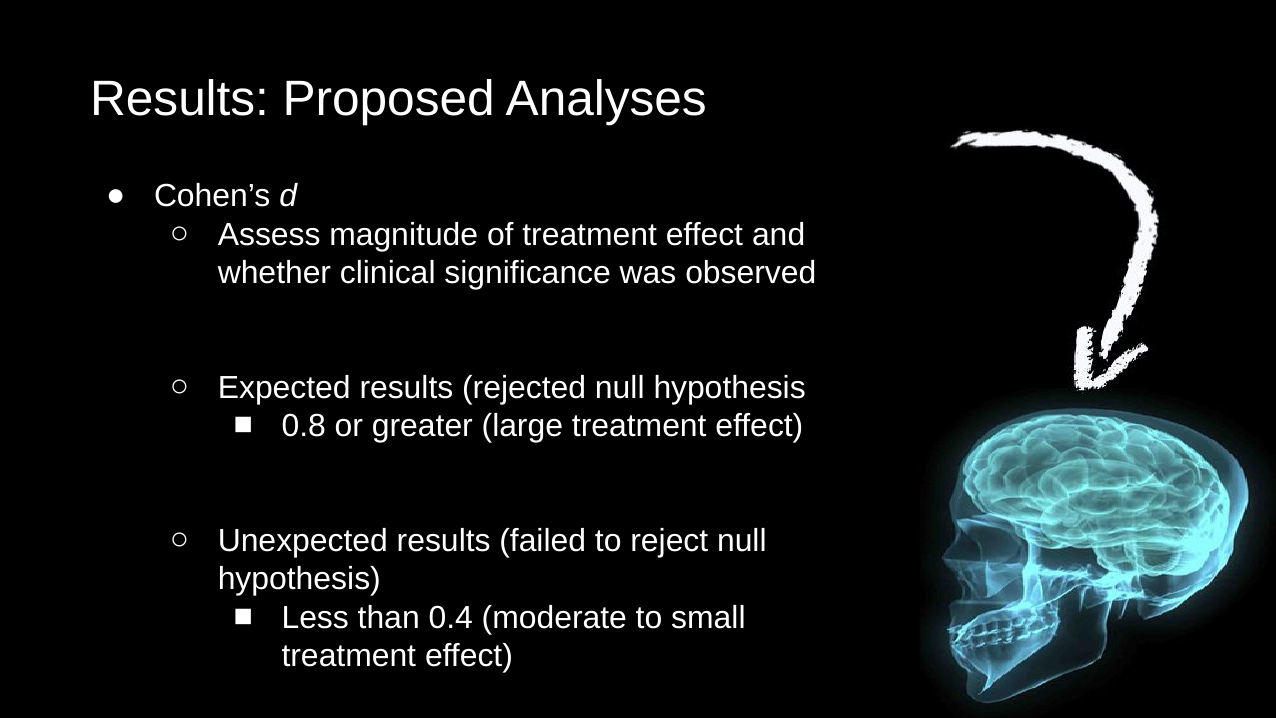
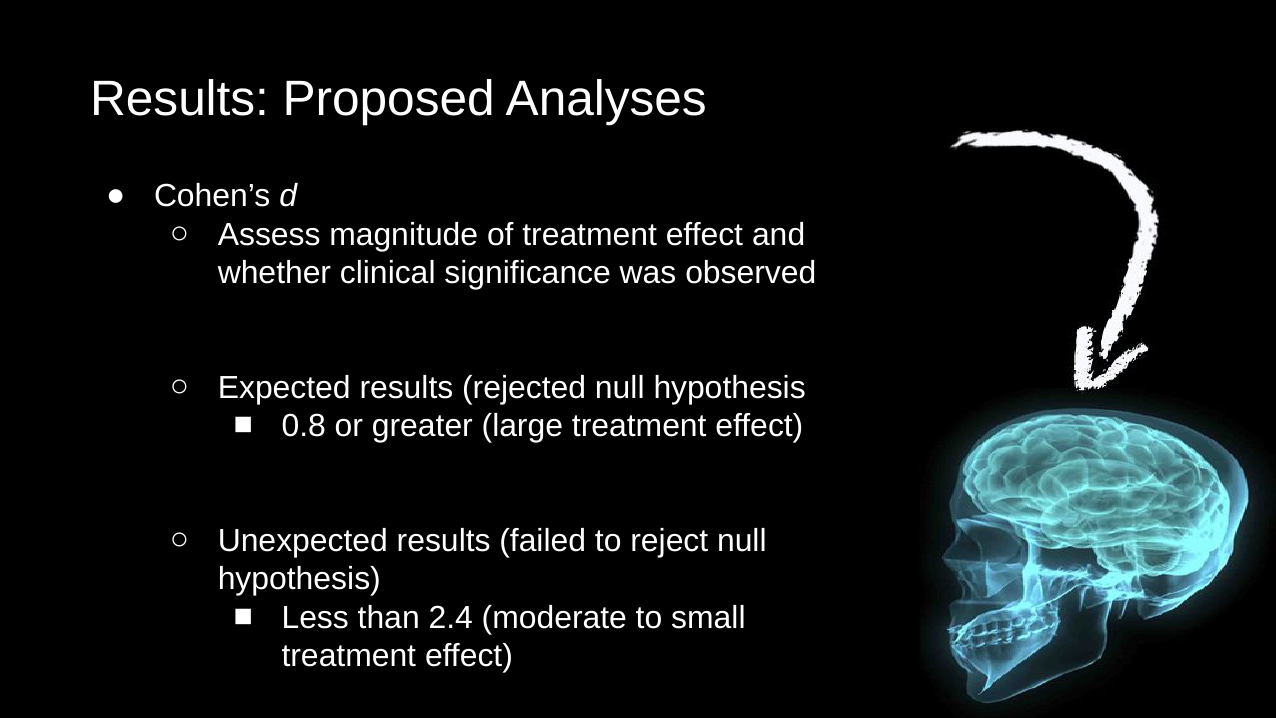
0.4: 0.4 -> 2.4
